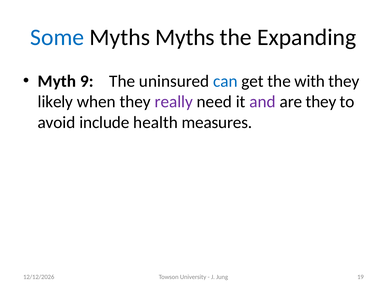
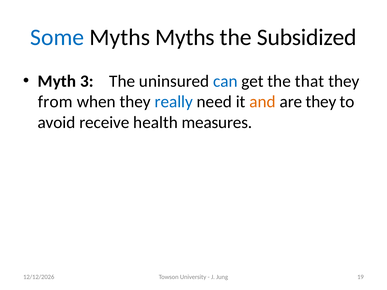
Expanding: Expanding -> Subsidized
9: 9 -> 3
with: with -> that
likely: likely -> from
really colour: purple -> blue
and colour: purple -> orange
include: include -> receive
